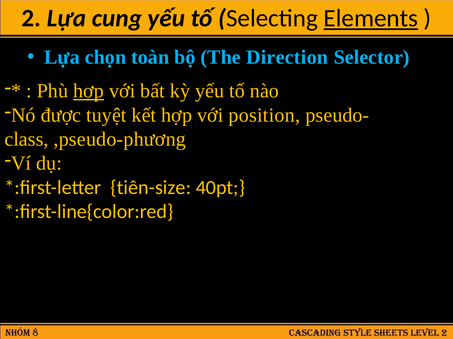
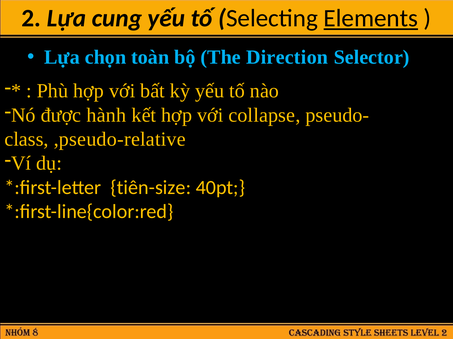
hợp at (89, 91) underline: present -> none
tuyệt: tuyệt -> hành
position: position -> collapse
,pseudo-phương: ,pseudo-phương -> ,pseudo-relative
